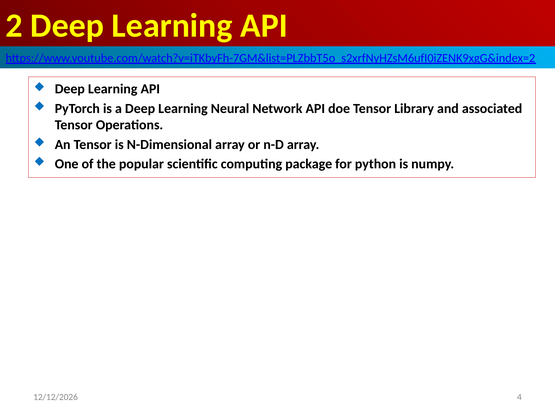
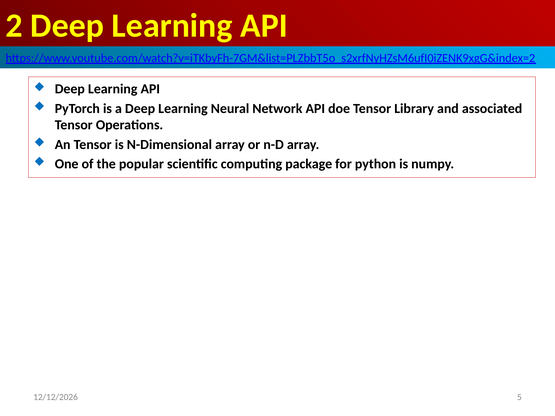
4: 4 -> 5
